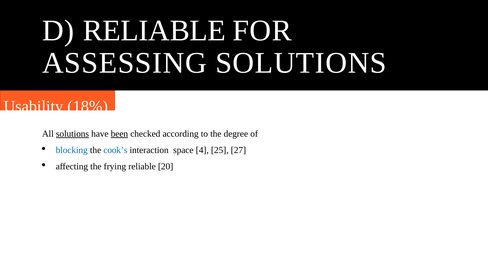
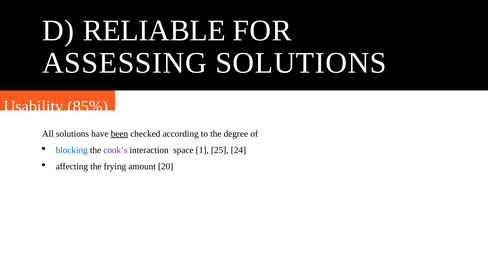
18%: 18% -> 85%
solutions at (72, 134) underline: present -> none
cook’s colour: blue -> purple
4: 4 -> 1
27: 27 -> 24
frying reliable: reliable -> amount
